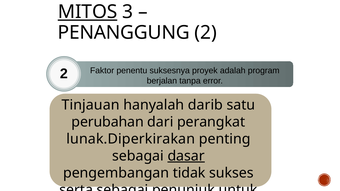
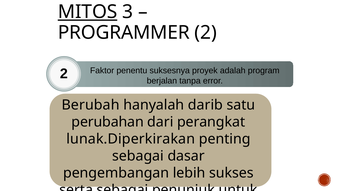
PENANGGUNG: PENANGGUNG -> PROGRAMMER
Tinjauan: Tinjauan -> Berubah
dasar underline: present -> none
tidak: tidak -> lebih
